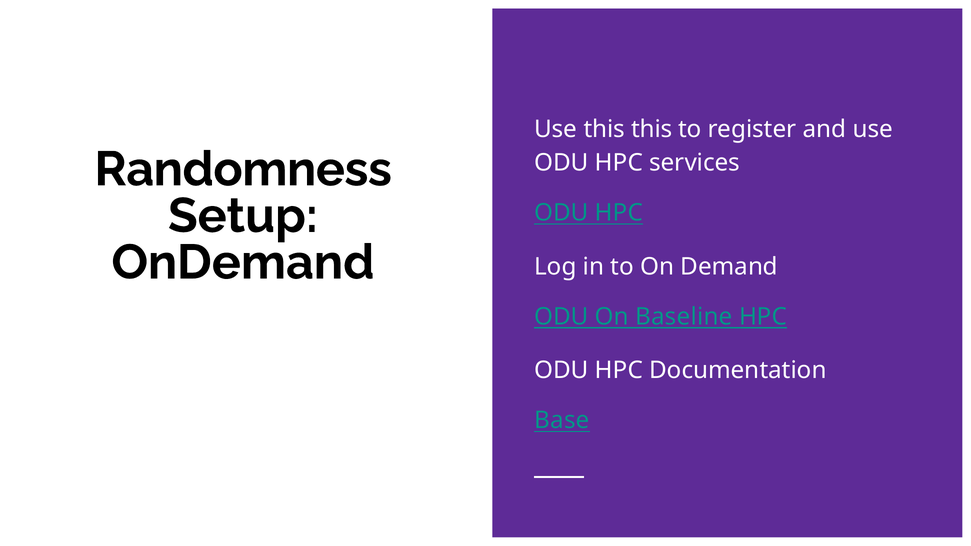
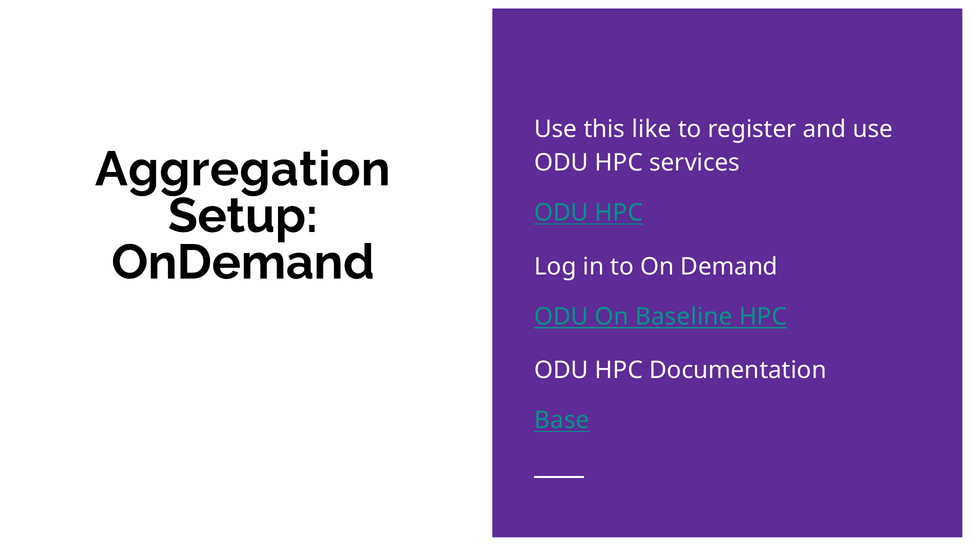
this this: this -> like
Randomness: Randomness -> Aggregation
